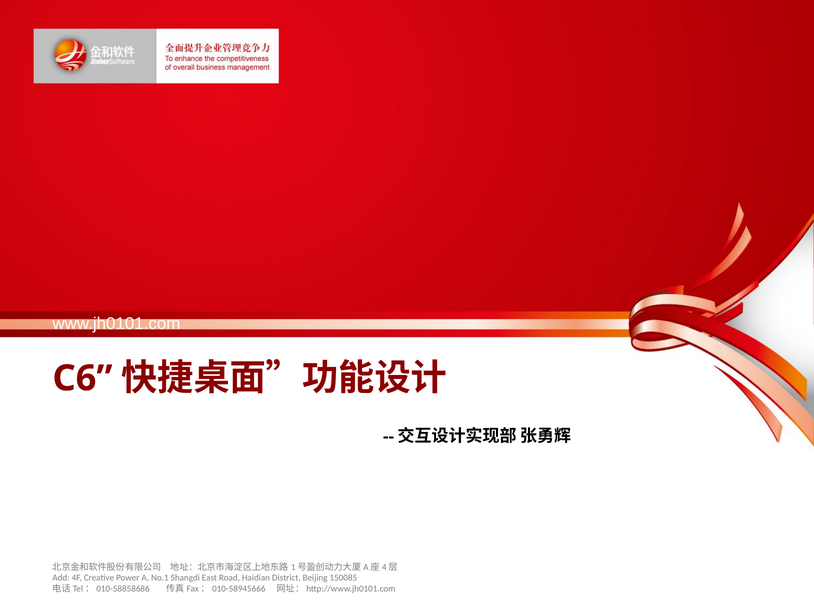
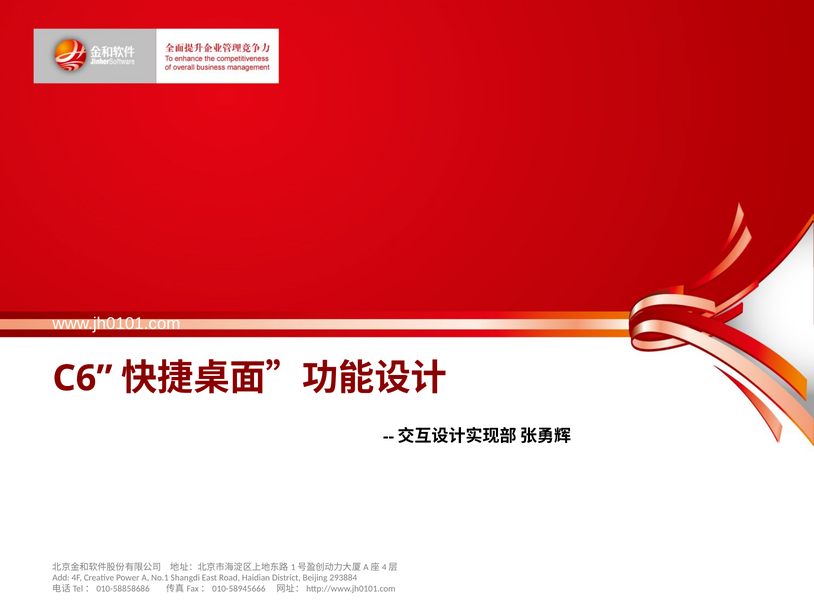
150085: 150085 -> 293884
